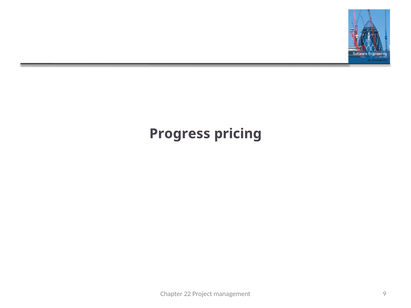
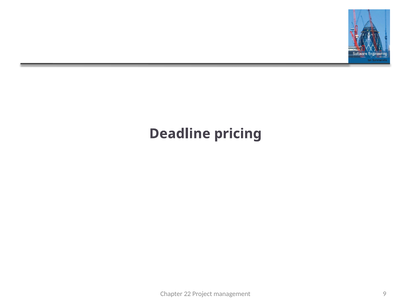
Progress: Progress -> Deadline
